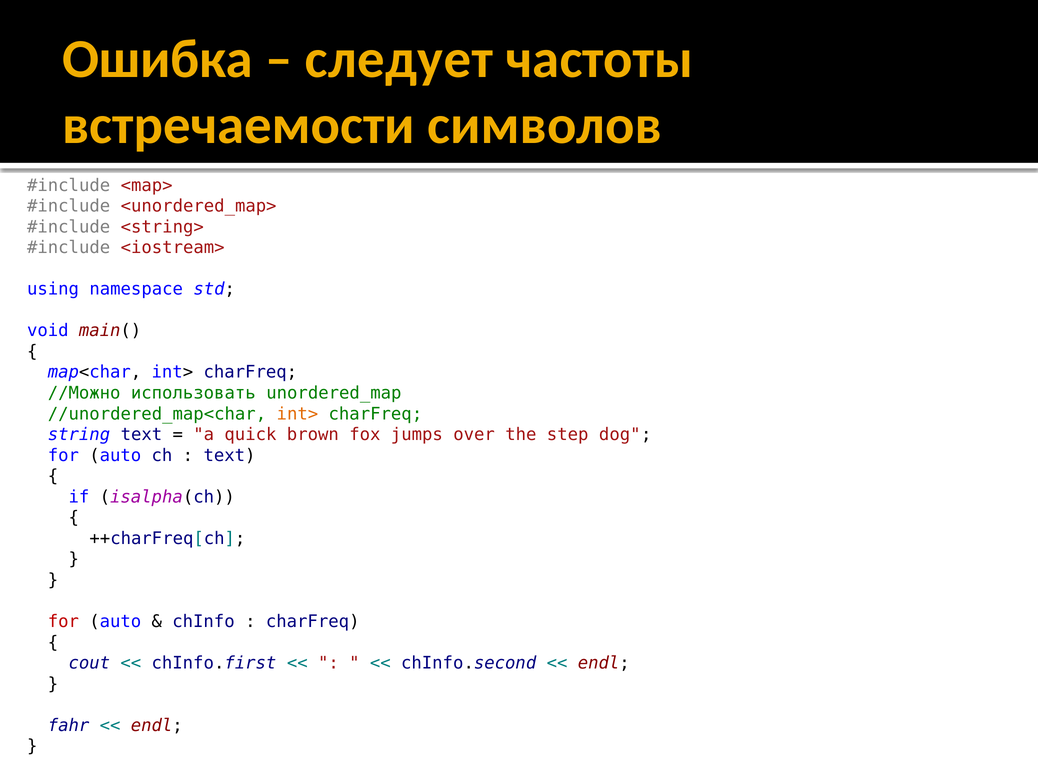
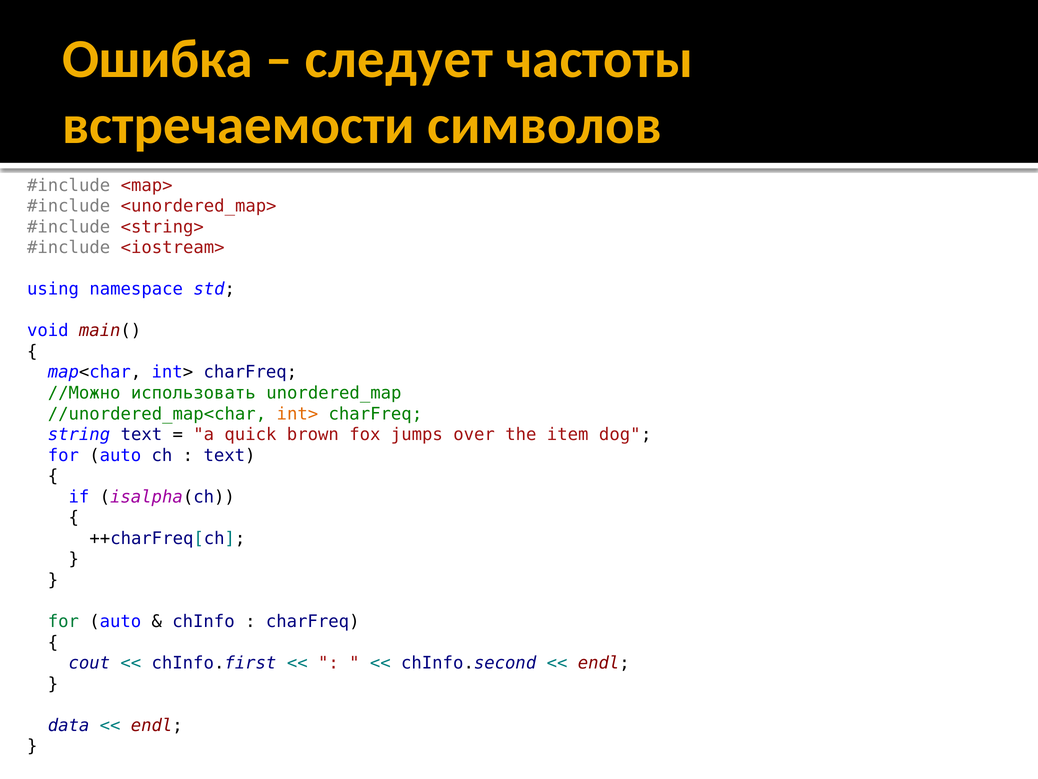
step: step -> item
for at (63, 621) colour: red -> green
fahr: fahr -> data
